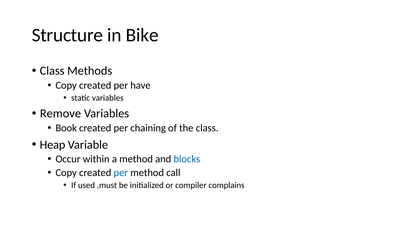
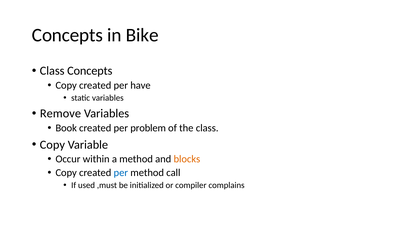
Structure at (67, 35): Structure -> Concepts
Class Methods: Methods -> Concepts
chaining: chaining -> problem
Heap at (52, 144): Heap -> Copy
blocks colour: blue -> orange
